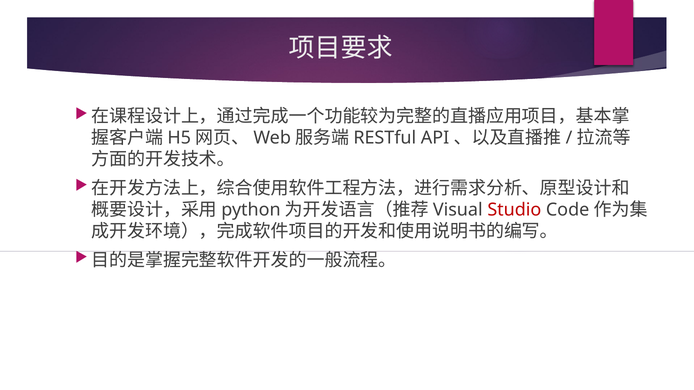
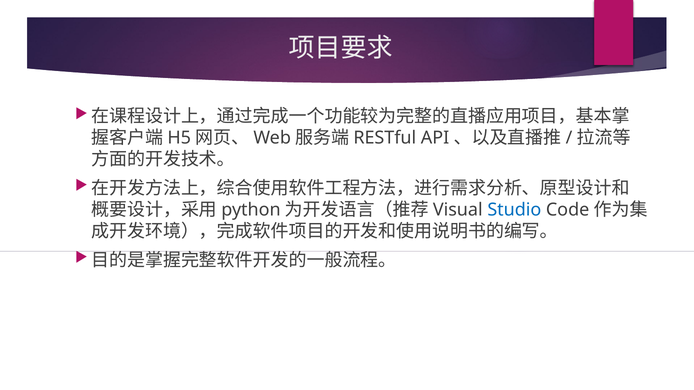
Studio colour: red -> blue
